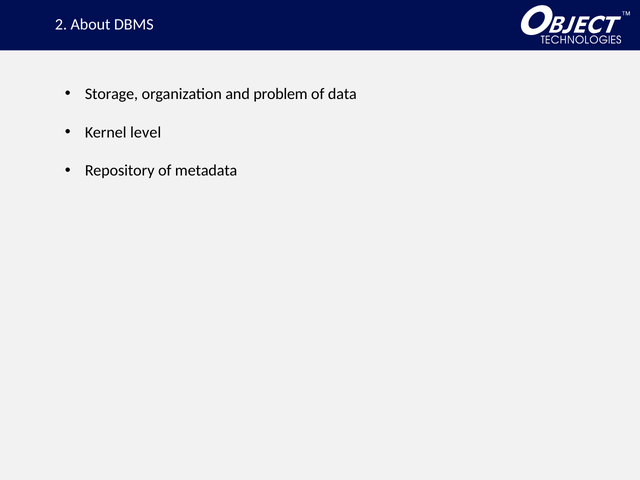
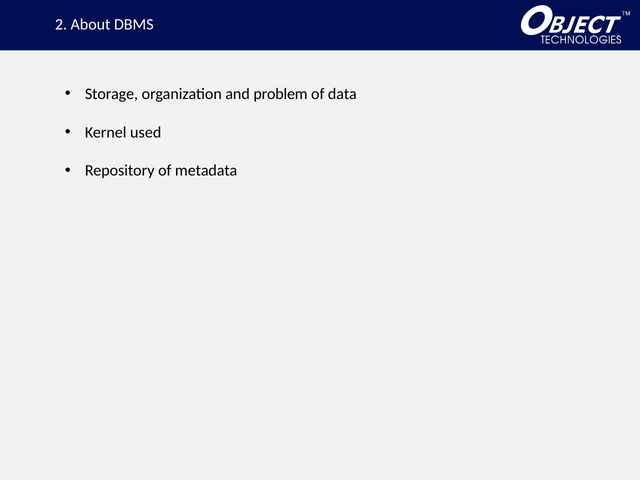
level: level -> used
